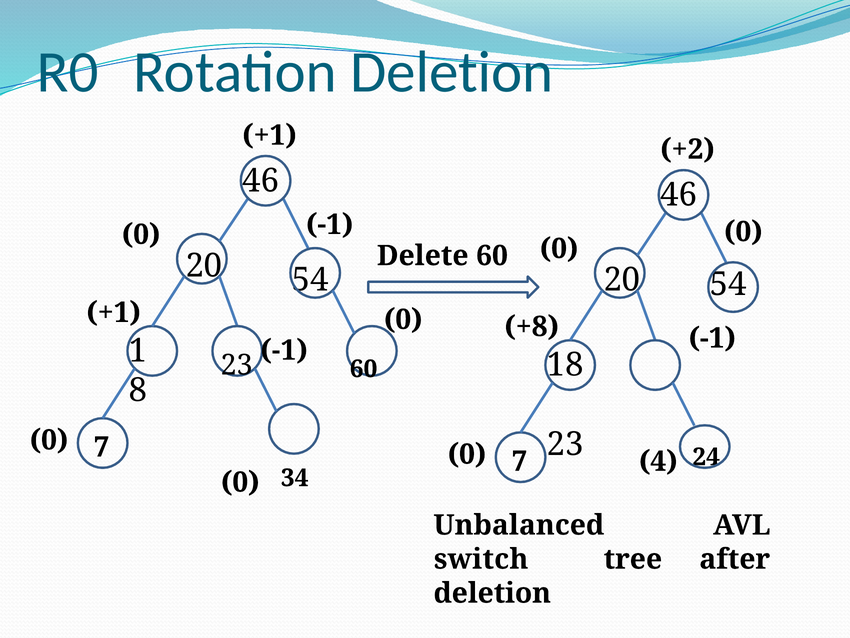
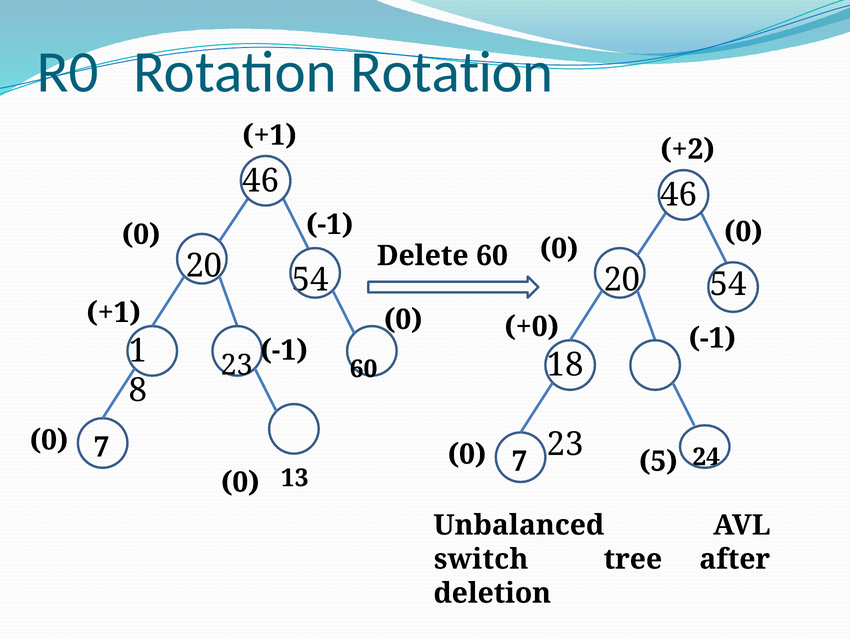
Rotation Deletion: Deletion -> Rotation
+8: +8 -> +0
4: 4 -> 5
34: 34 -> 13
